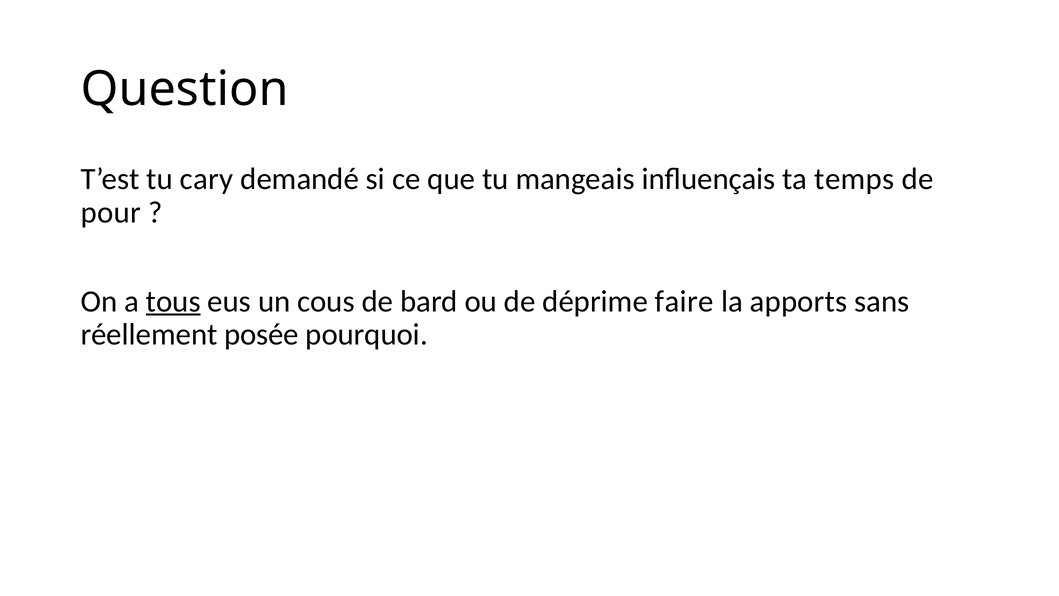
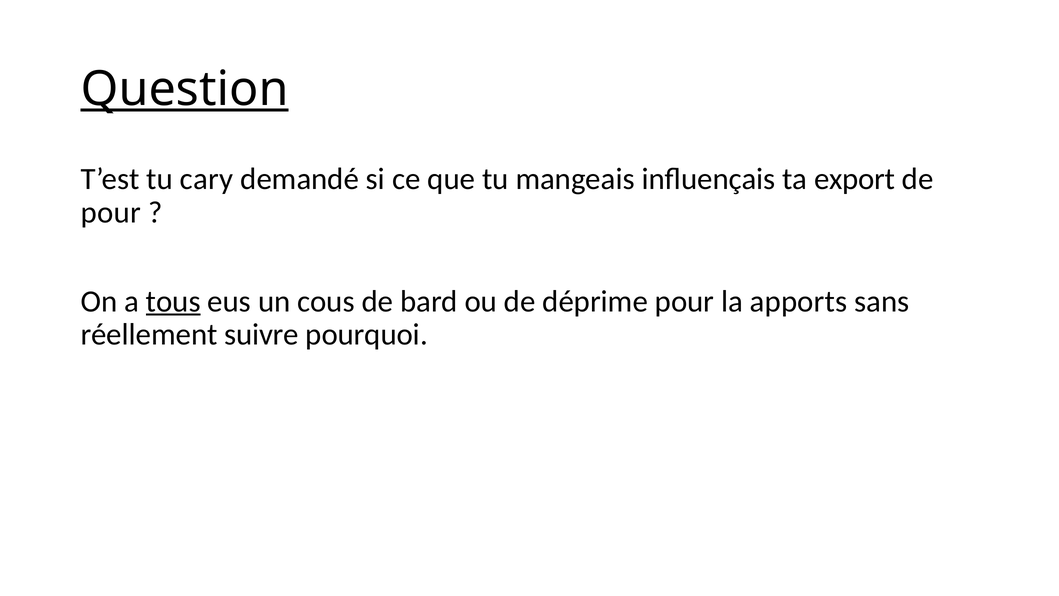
Question underline: none -> present
temps: temps -> export
déprime faire: faire -> pour
posée: posée -> suivre
